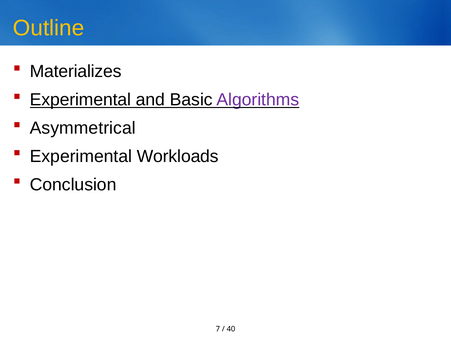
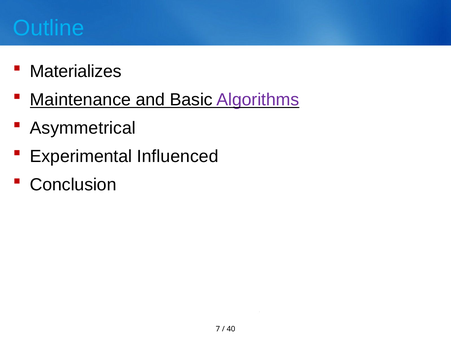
Outline colour: yellow -> light blue
Experimental at (81, 100): Experimental -> Maintenance
Workloads: Workloads -> Influenced
